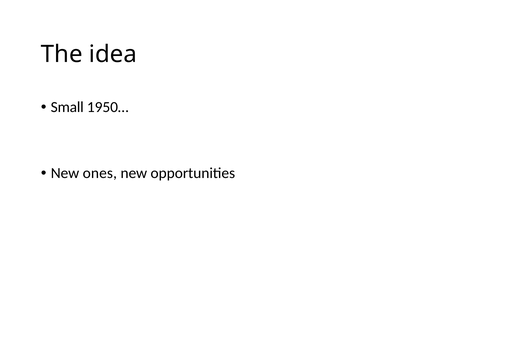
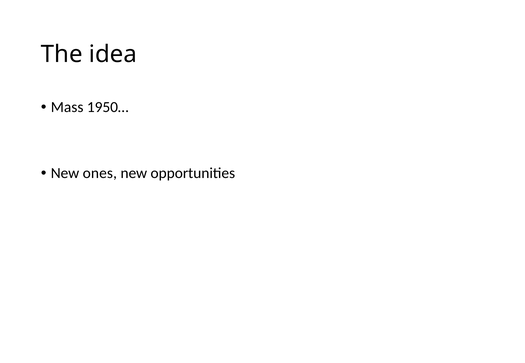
Small: Small -> Mass
